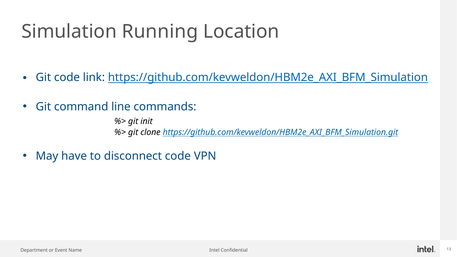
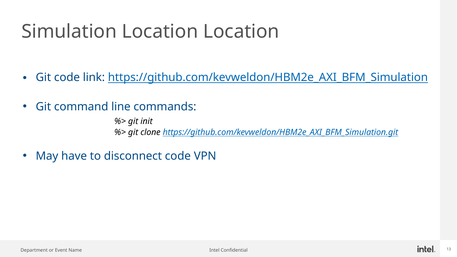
Simulation Running: Running -> Location
